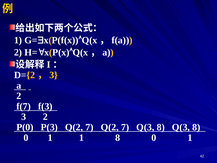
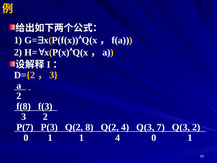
f(7: f(7 -> f(8
P(0: P(0 -> P(7
P(3 Q(2 7: 7 -> 8
7 at (125, 127): 7 -> 4
8 at (161, 127): 8 -> 7
8 at (196, 127): 8 -> 2
1 8: 8 -> 4
